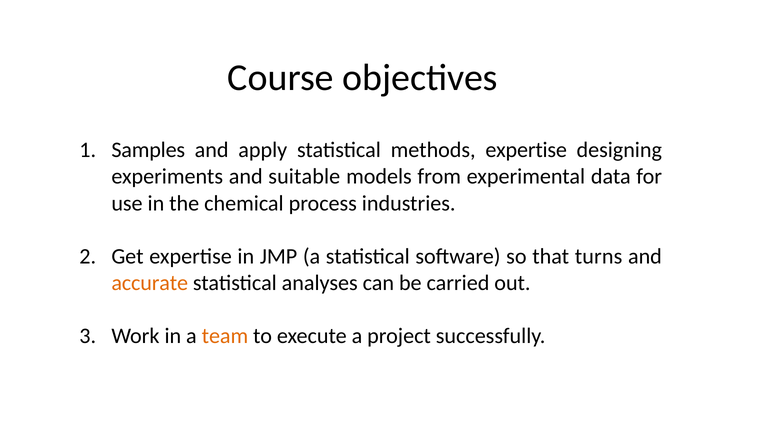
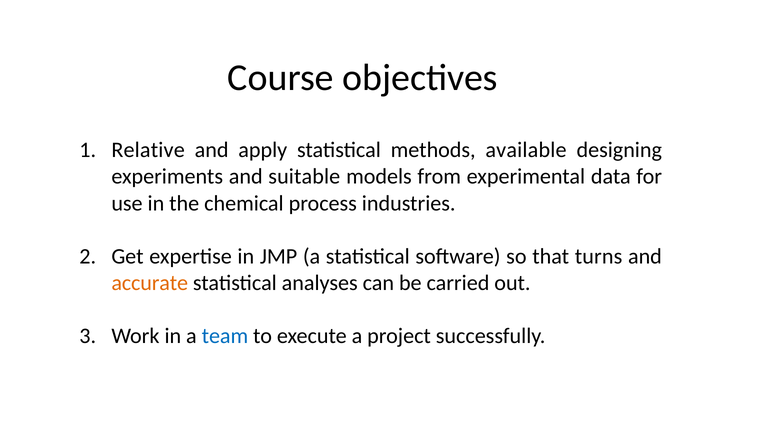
Samples: Samples -> Relative
methods expertise: expertise -> available
team colour: orange -> blue
